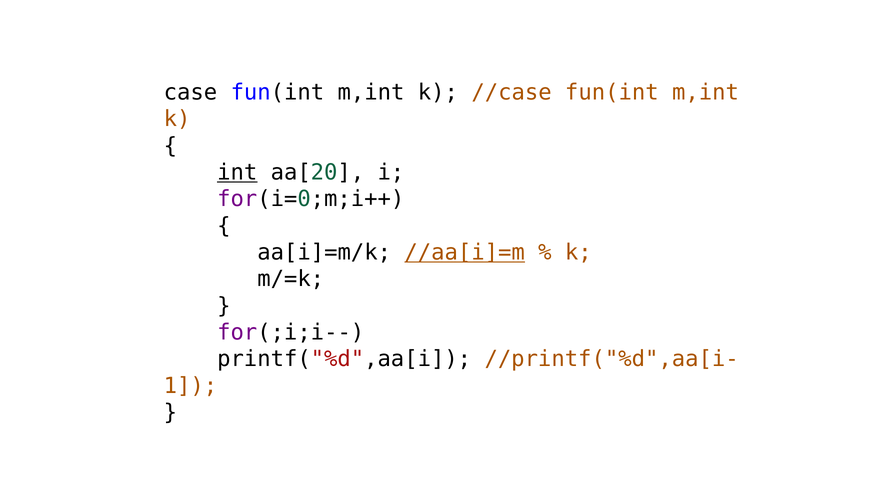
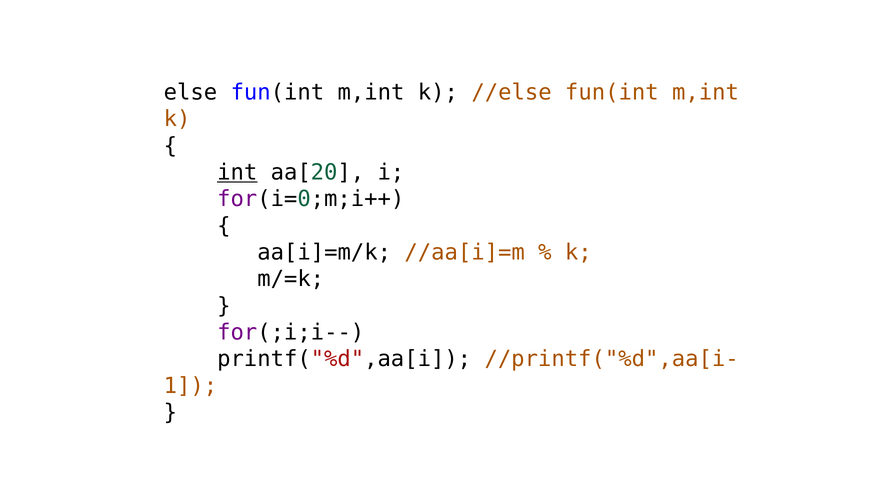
case: case -> else
//case: //case -> //else
//aa[i]=m underline: present -> none
